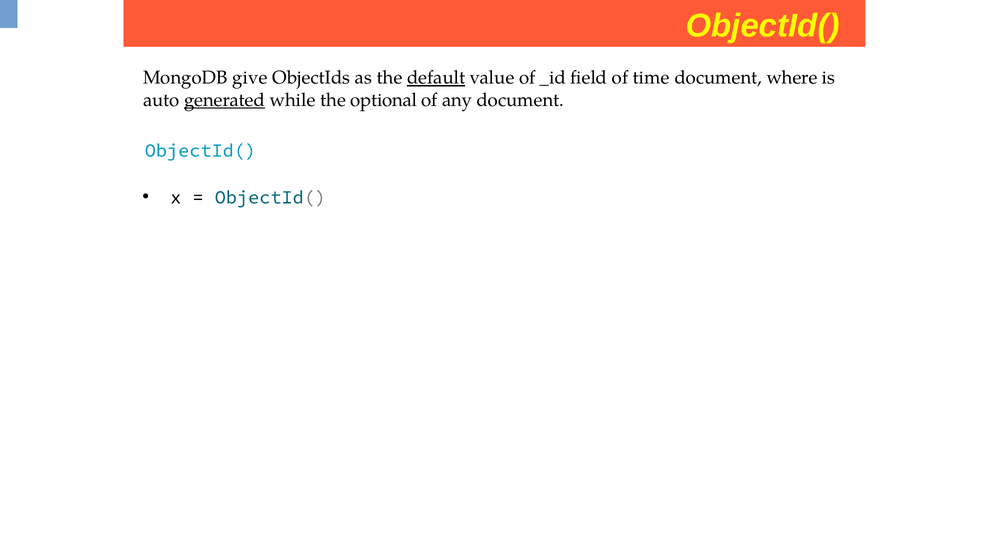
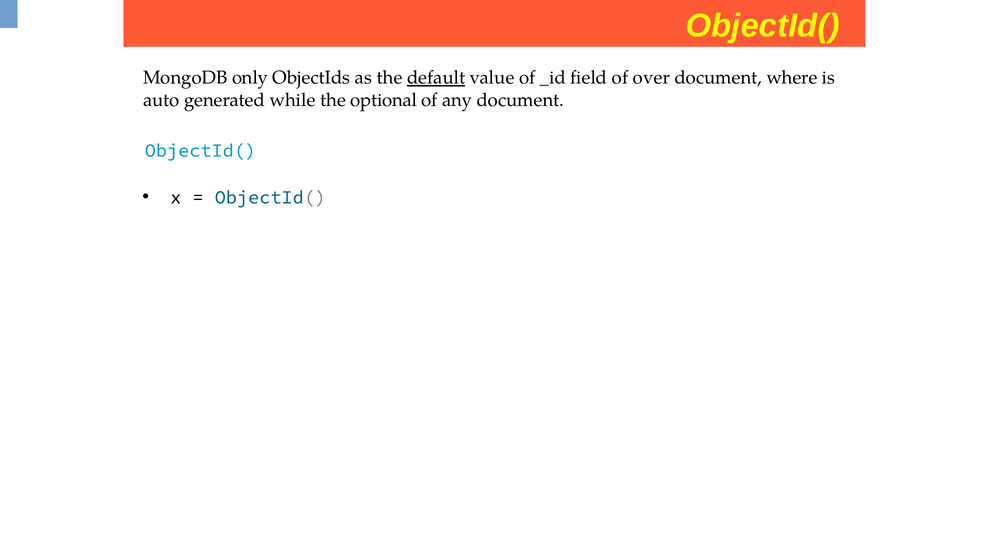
give: give -> only
time: time -> over
generated underline: present -> none
